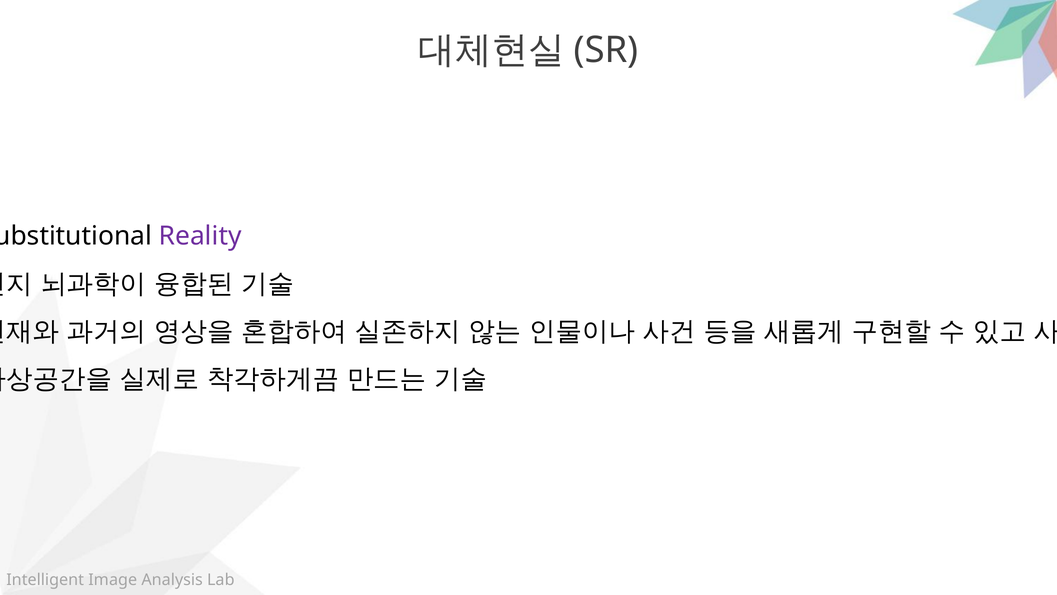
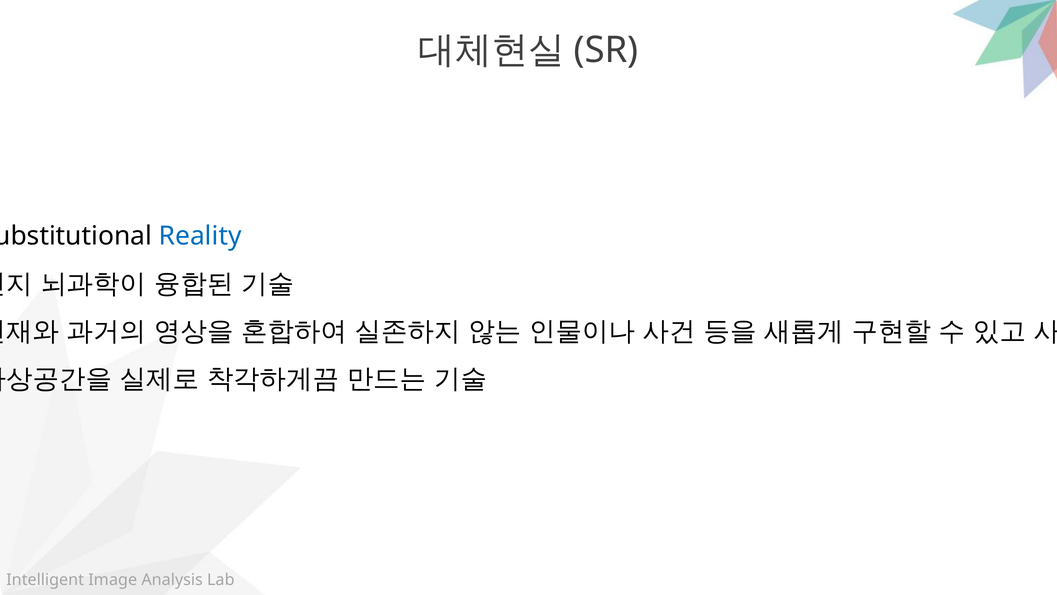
Reality colour: purple -> blue
